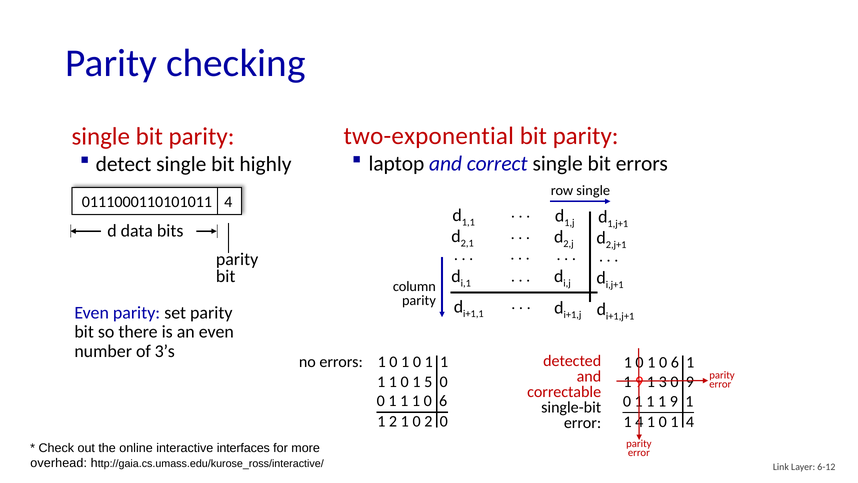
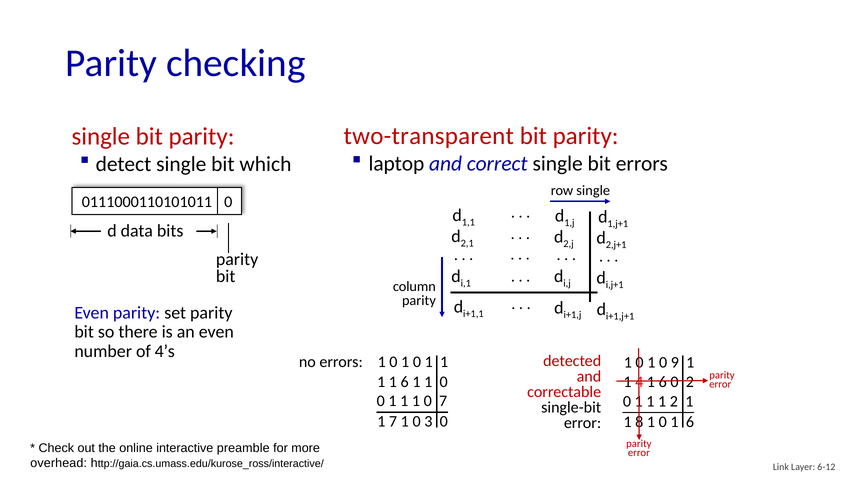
two-exponential: two-exponential -> two-transparent
highly: highly -> which
0111000110101011 4: 4 -> 0
3’s: 3’s -> 4’s
0 1 0 6: 6 -> 9
0 at (405, 382): 0 -> 6
5 at (428, 382): 5 -> 1
9 at (639, 382): 9 -> 4
3 at (663, 382): 3 -> 6
0 9: 9 -> 2
1 1 0 6: 6 -> 7
1 1 1 9: 9 -> 2
1 2: 2 -> 7
0 2: 2 -> 3
4 at (639, 421): 4 -> 8
0 1 4: 4 -> 6
interfaces: interfaces -> preamble
